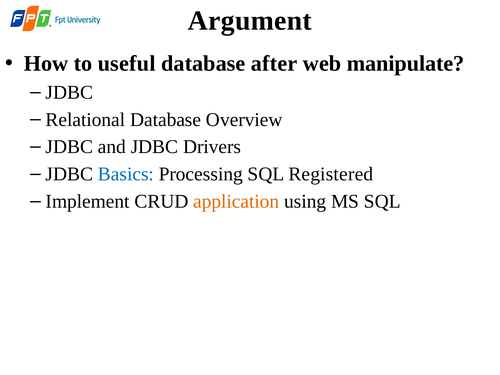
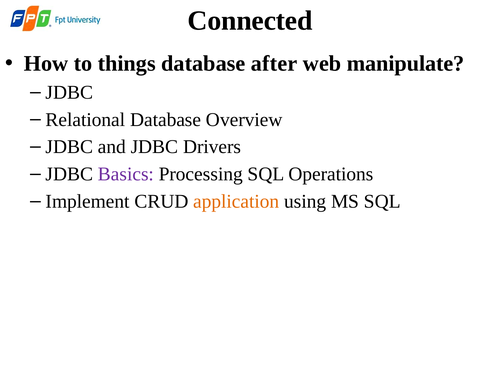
Argument: Argument -> Connected
useful: useful -> things
Basics colour: blue -> purple
Registered: Registered -> Operations
